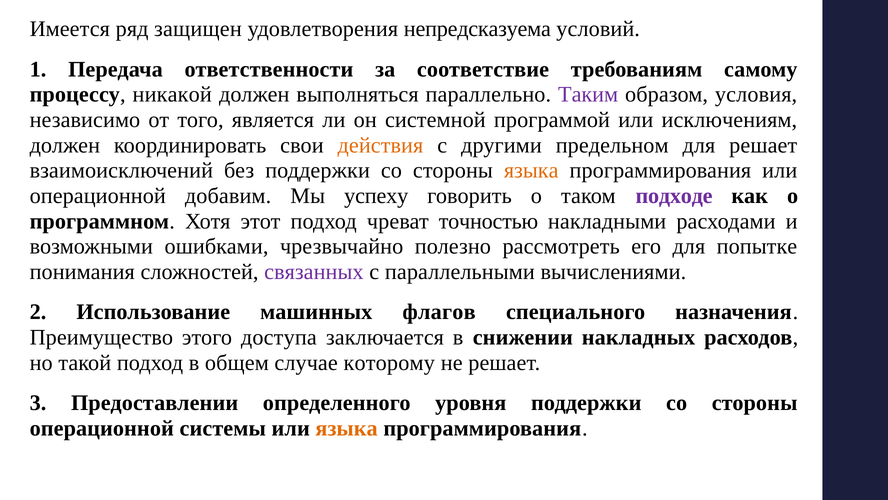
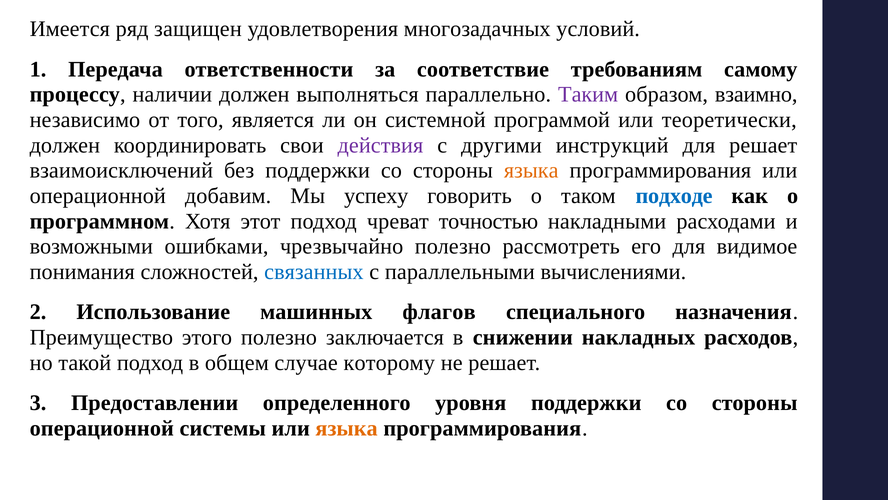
непредсказуема: непредсказуема -> многозадачных
никакой: никакой -> наличии
условия: условия -> взаимно
исключениям: исключениям -> теоретически
действия colour: orange -> purple
предельном: предельном -> инструкций
подходе colour: purple -> blue
попытке: попытке -> видимое
связанных colour: purple -> blue
этого доступа: доступа -> полезно
